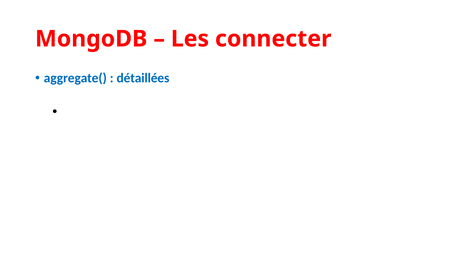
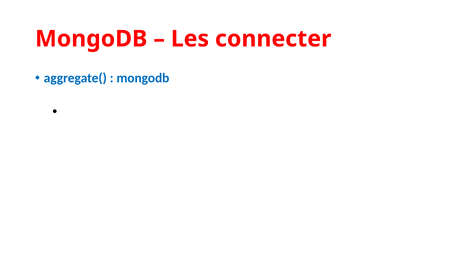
détaillées at (143, 78): détaillées -> mongodb
